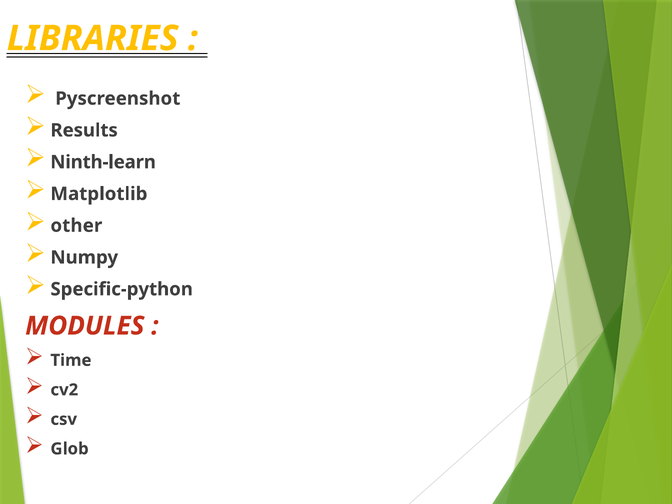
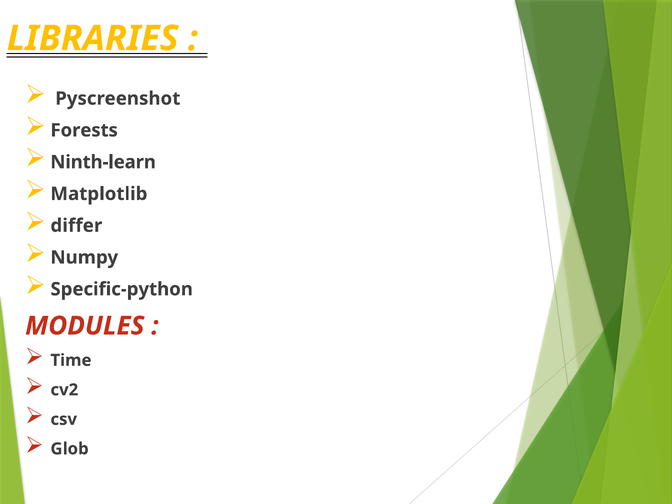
Results: Results -> Forests
other: other -> differ
